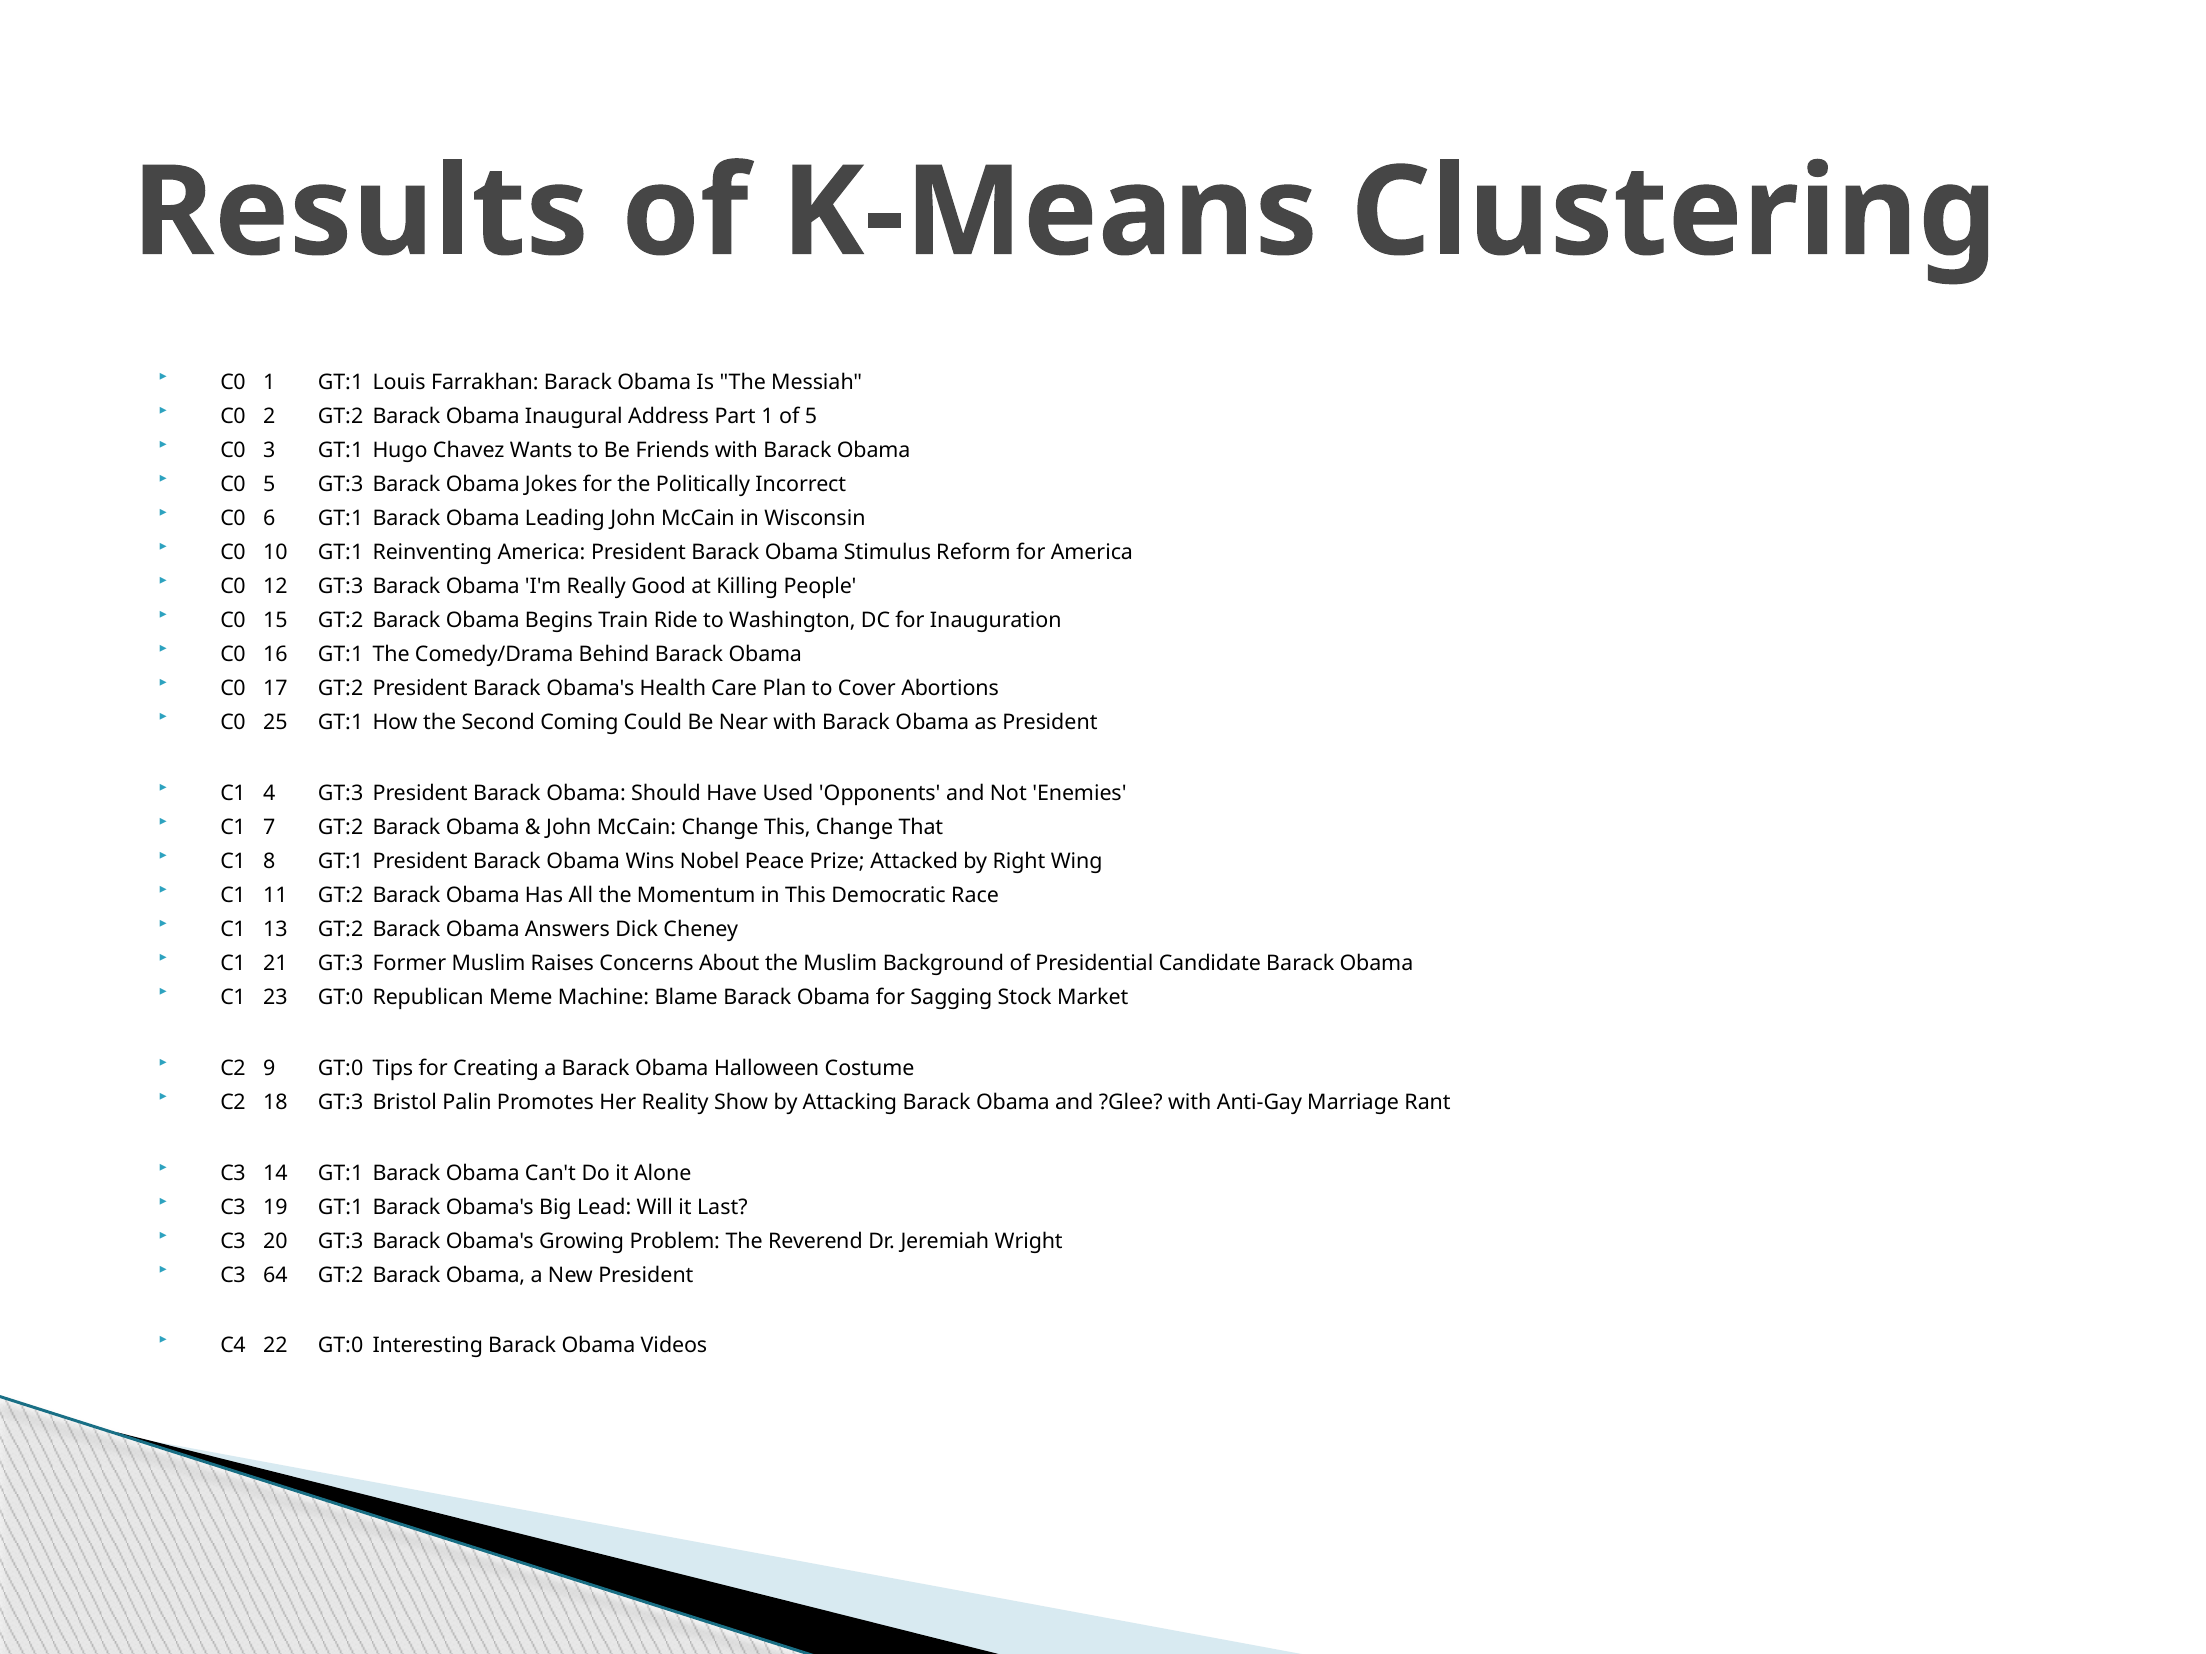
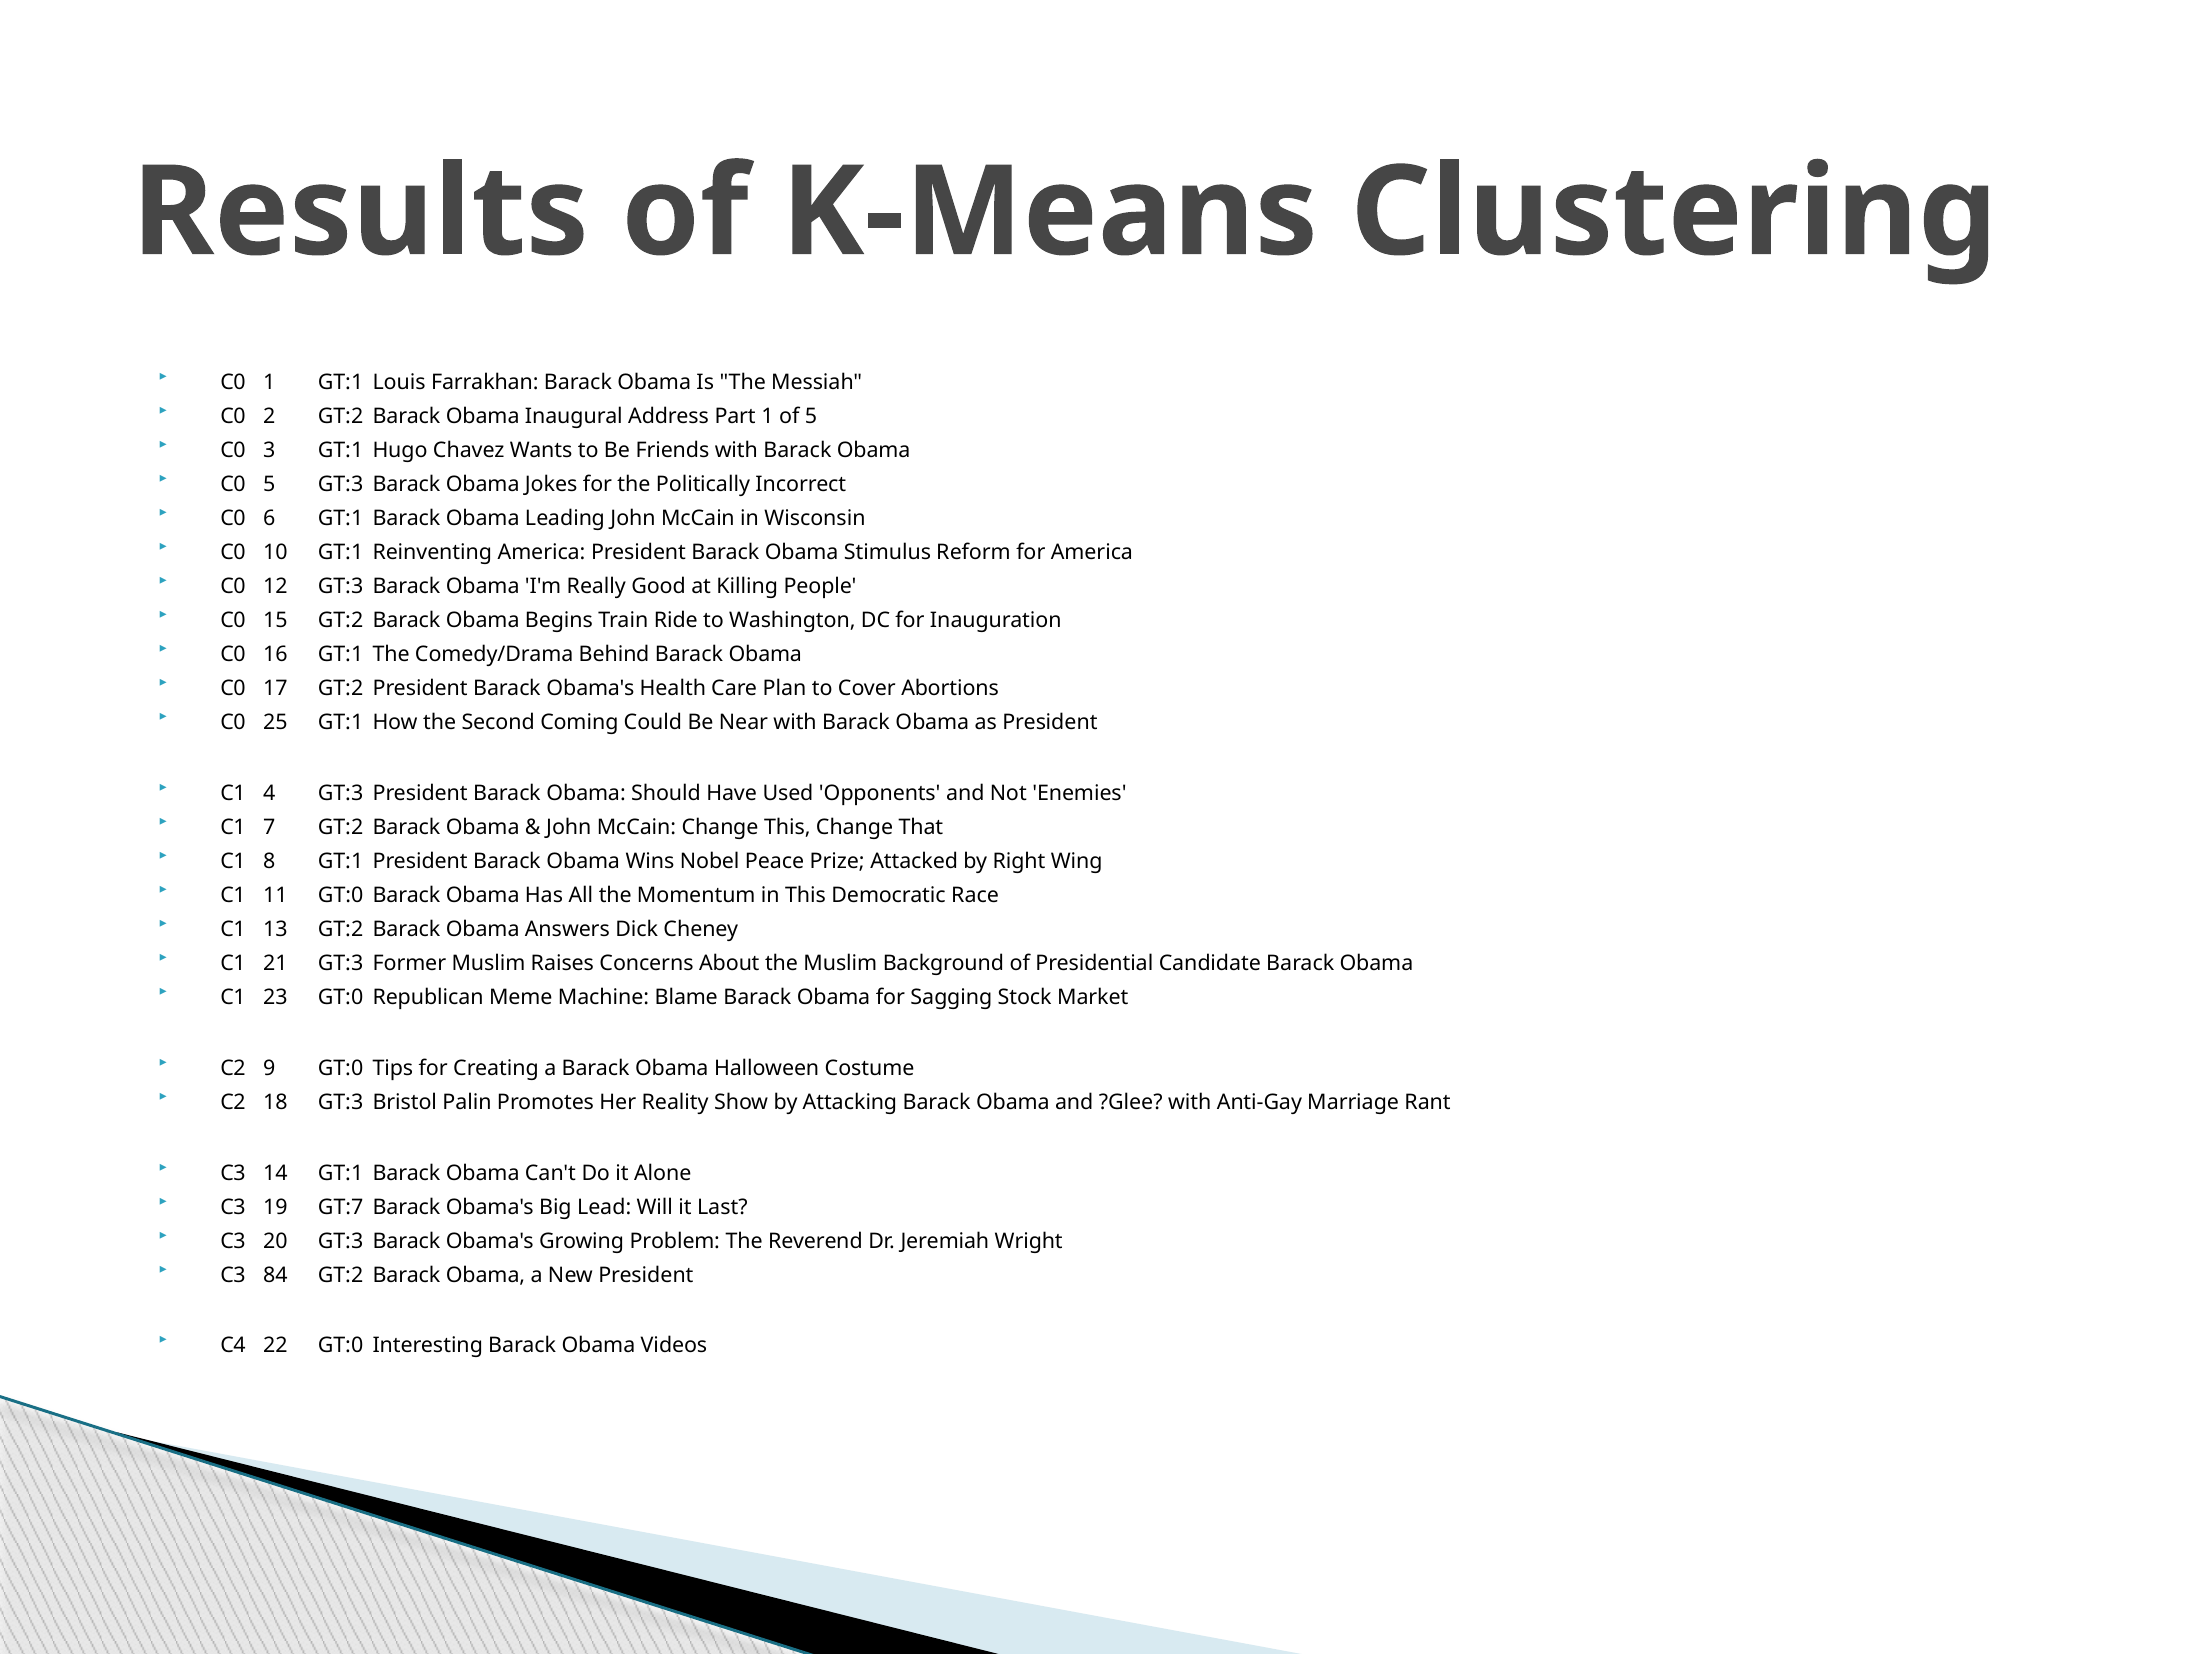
11 GT:2: GT:2 -> GT:0
19 GT:1: GT:1 -> GT:7
64: 64 -> 84
